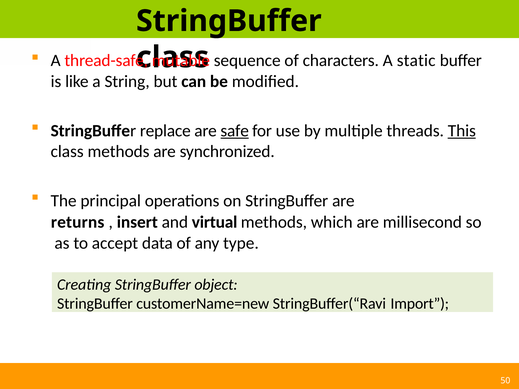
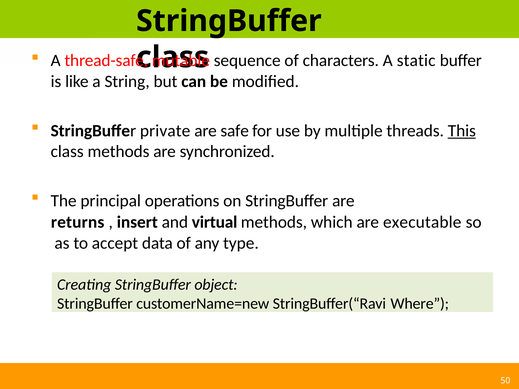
replace: replace -> private
safe underline: present -> none
millisecond: millisecond -> executable
Import: Import -> Where
